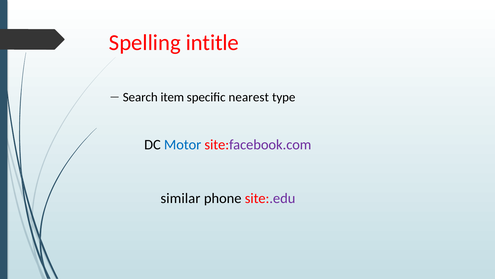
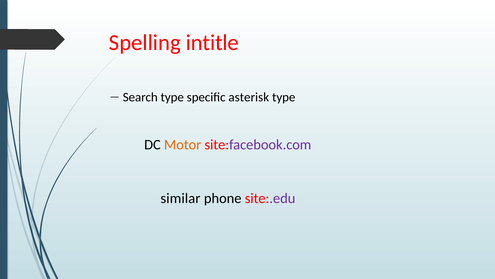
item at (172, 97): item -> type
nearest: nearest -> asterisk
Motor colour: blue -> orange
